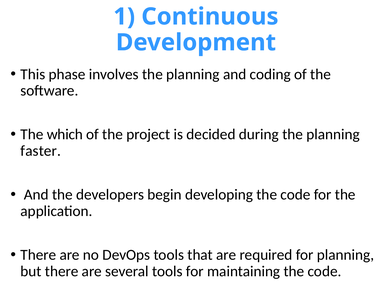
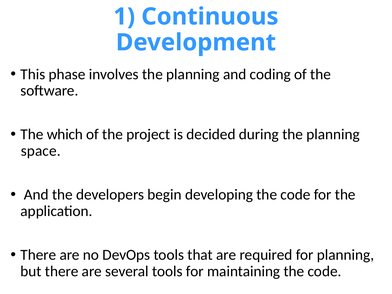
faster: faster -> space
